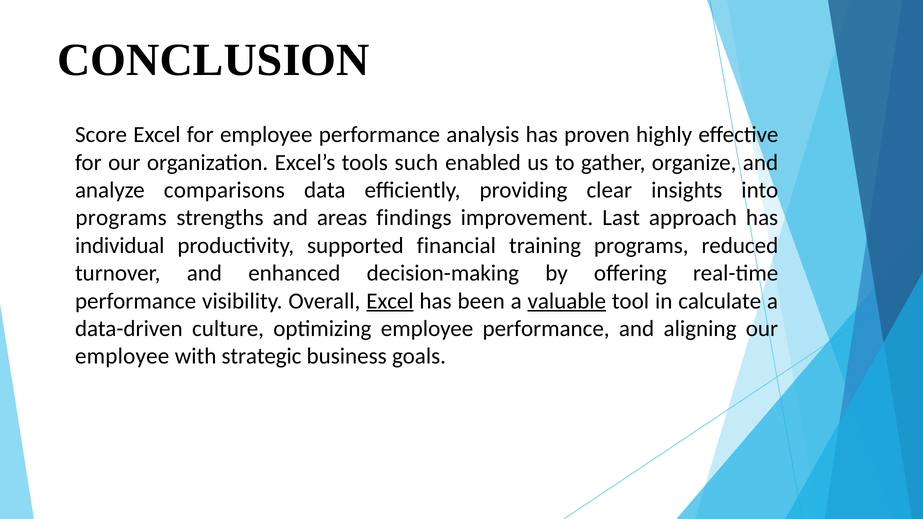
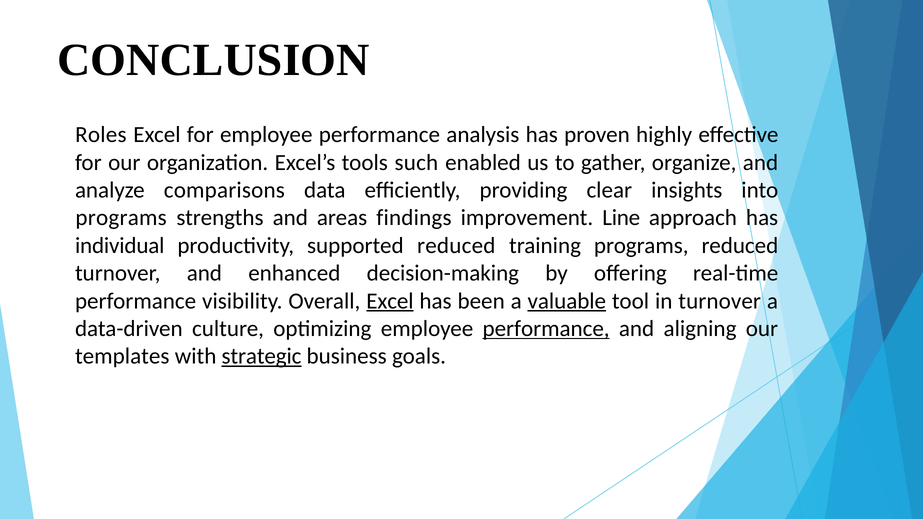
Score: Score -> Roles
Last: Last -> Line
supported financial: financial -> reduced
in calculate: calculate -> turnover
performance at (546, 329) underline: none -> present
employee at (122, 356): employee -> templates
strategic underline: none -> present
